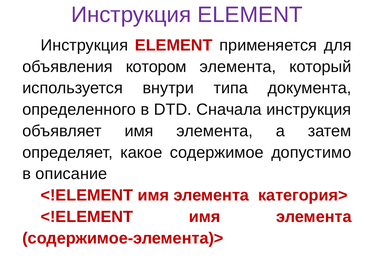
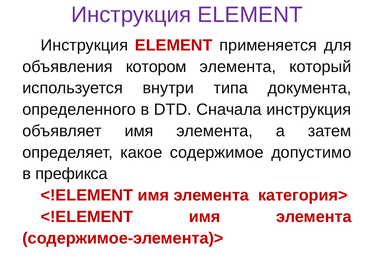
описание: описание -> префикса
